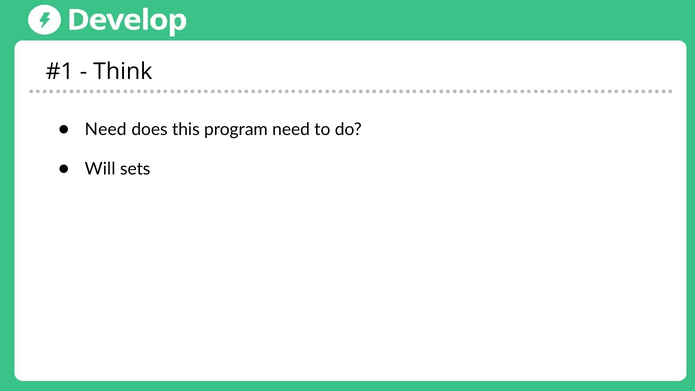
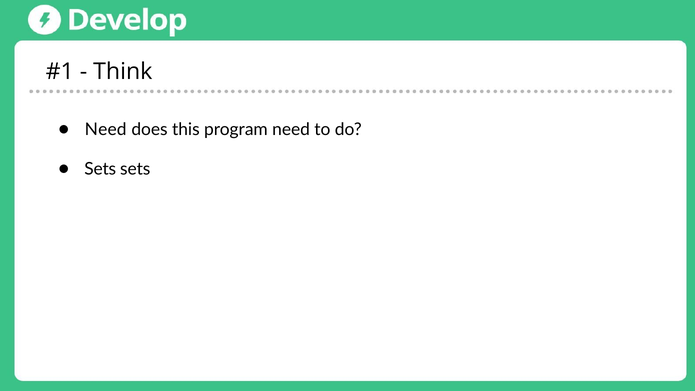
Will at (100, 169): Will -> Sets
